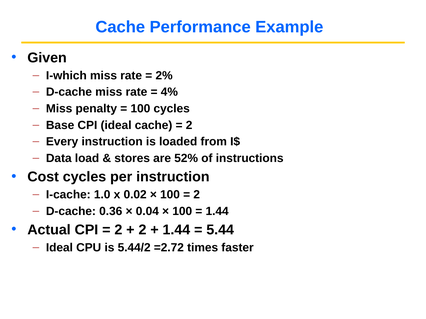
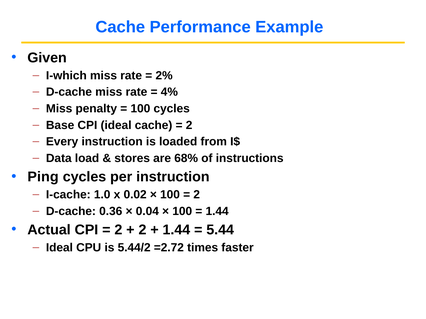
52%: 52% -> 68%
Cost: Cost -> Ping
